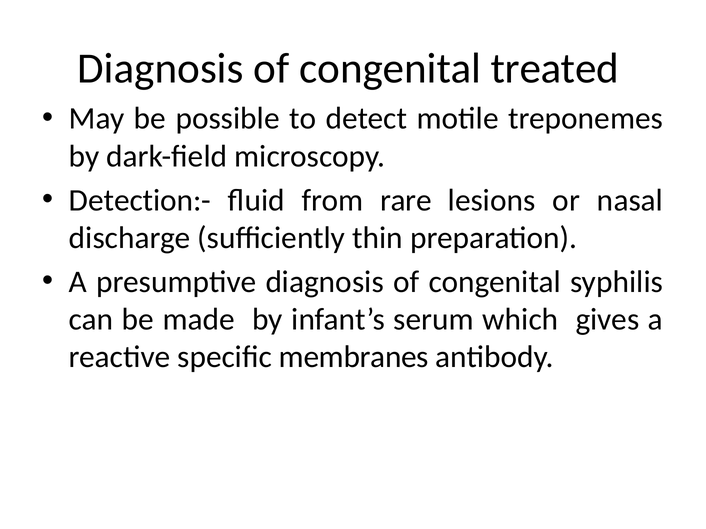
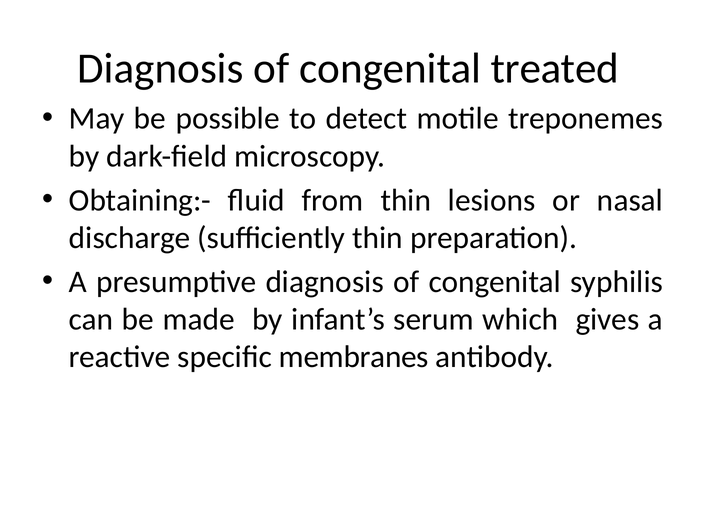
Detection:-: Detection:- -> Obtaining:-
from rare: rare -> thin
